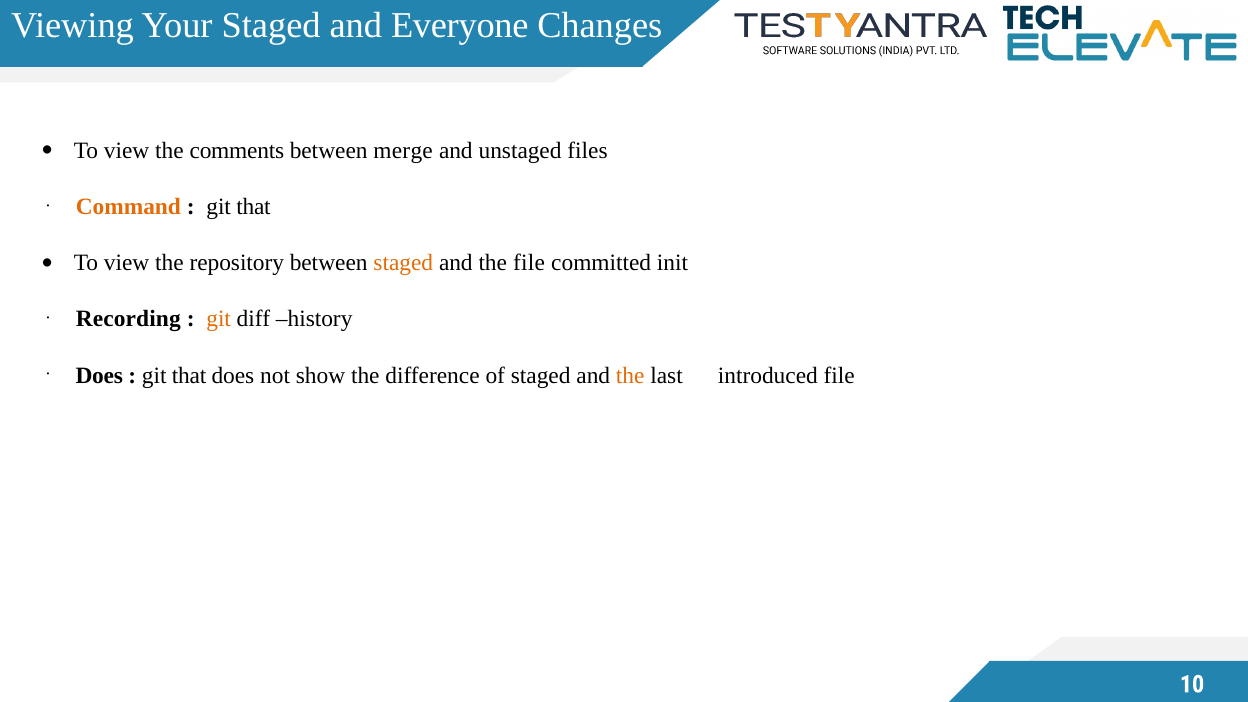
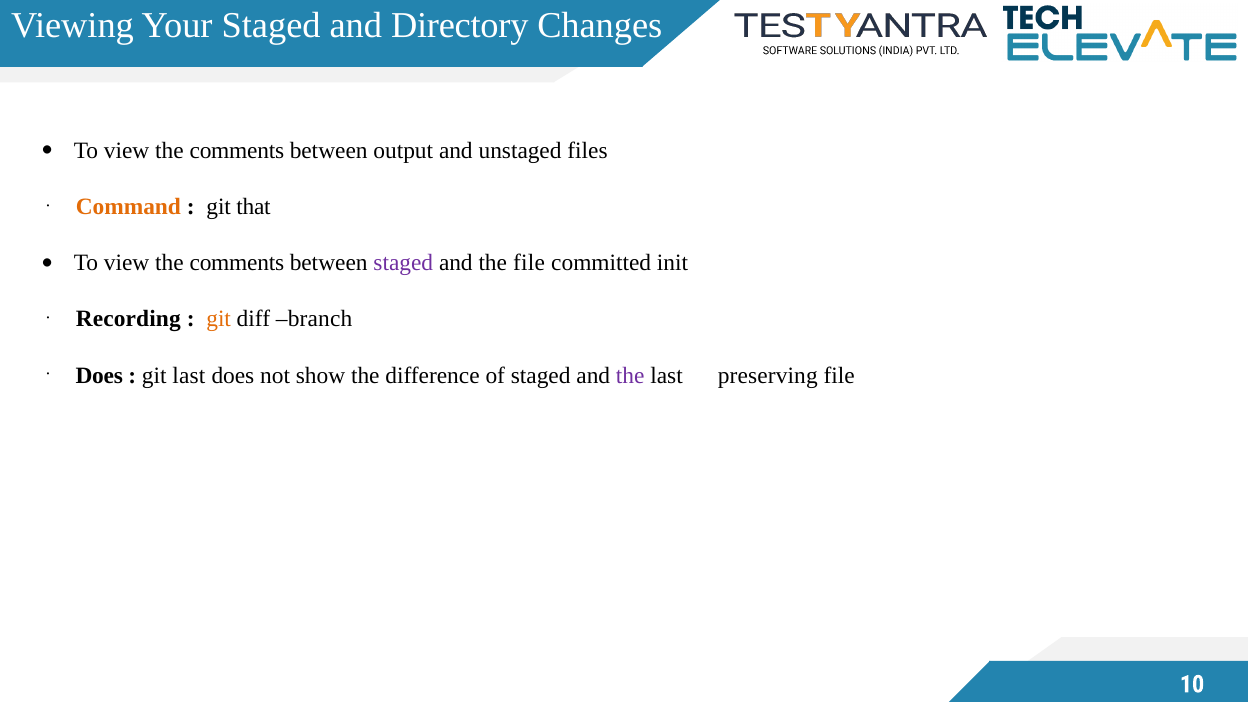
Everyone: Everyone -> Directory
merge: merge -> output
repository at (237, 263): repository -> comments
staged at (403, 263) colour: orange -> purple
history: history -> branch
that at (189, 375): that -> last
the at (630, 375) colour: orange -> purple
introduced: introduced -> preserving
